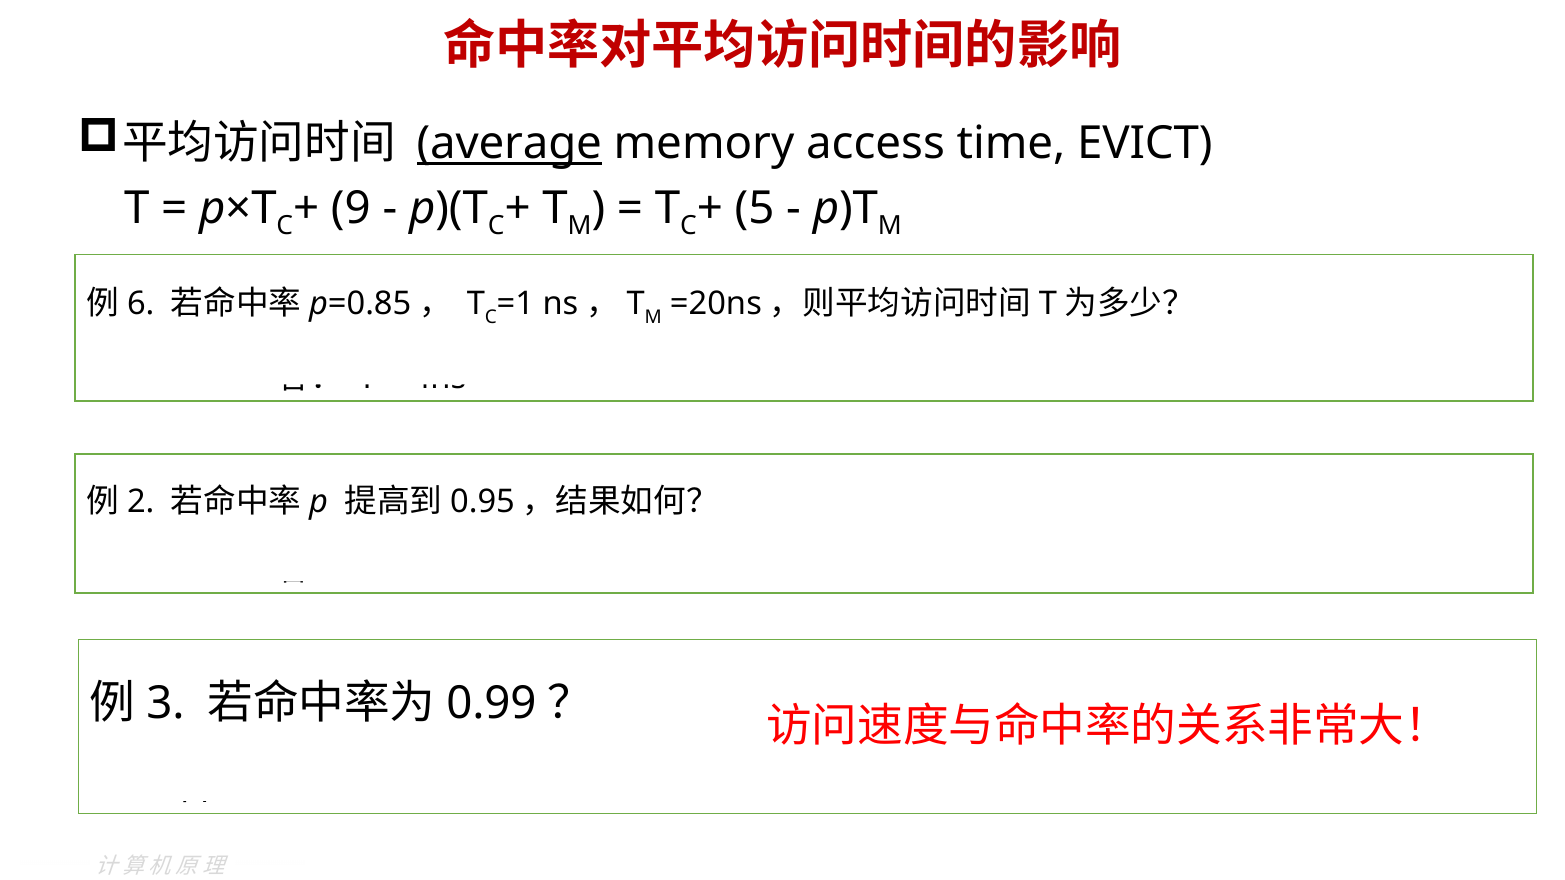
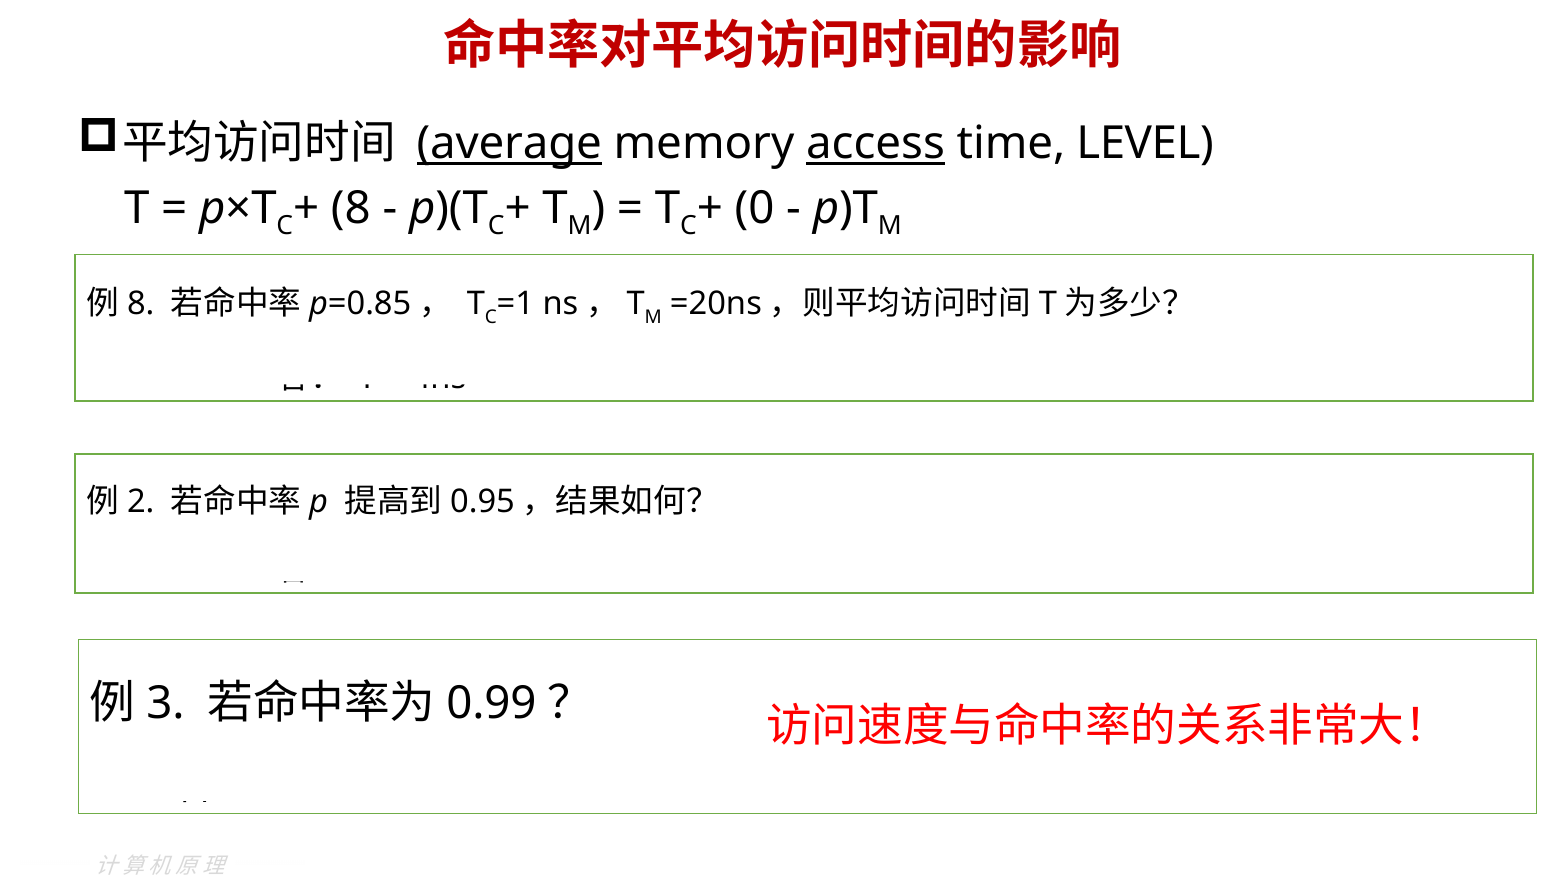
access underline: none -> present
EVICT: EVICT -> LEVEL
9 at (351, 208): 9 -> 8
5: 5 -> 0
6 at (141, 304): 6 -> 8
